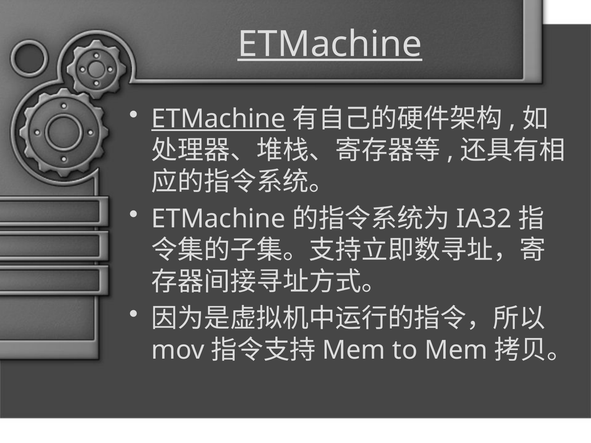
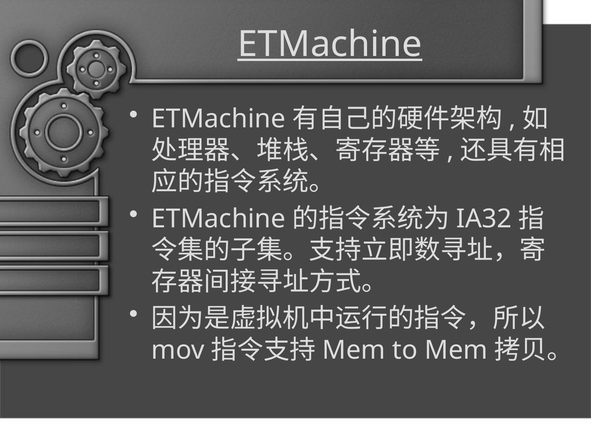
ETMachine at (218, 119) underline: present -> none
